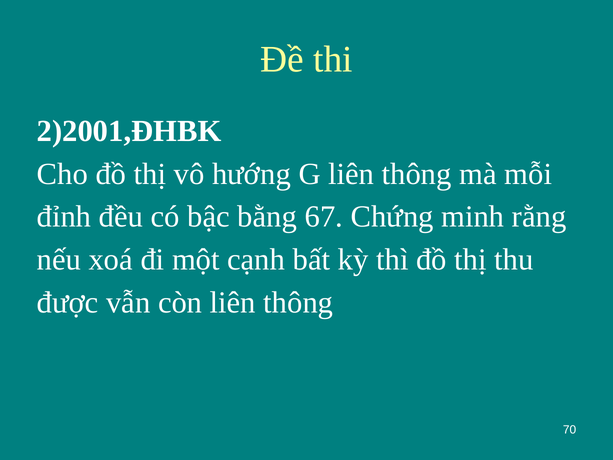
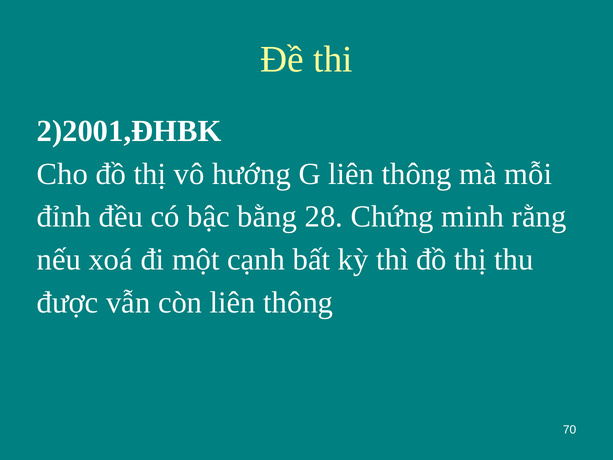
67: 67 -> 28
